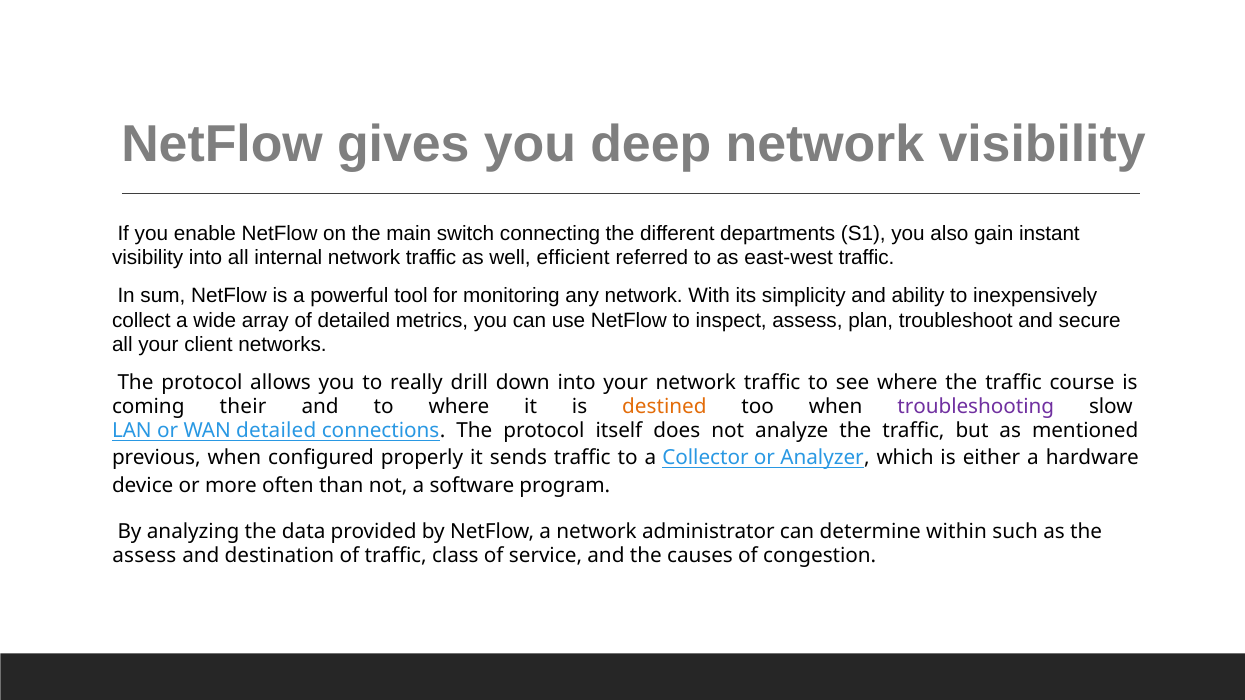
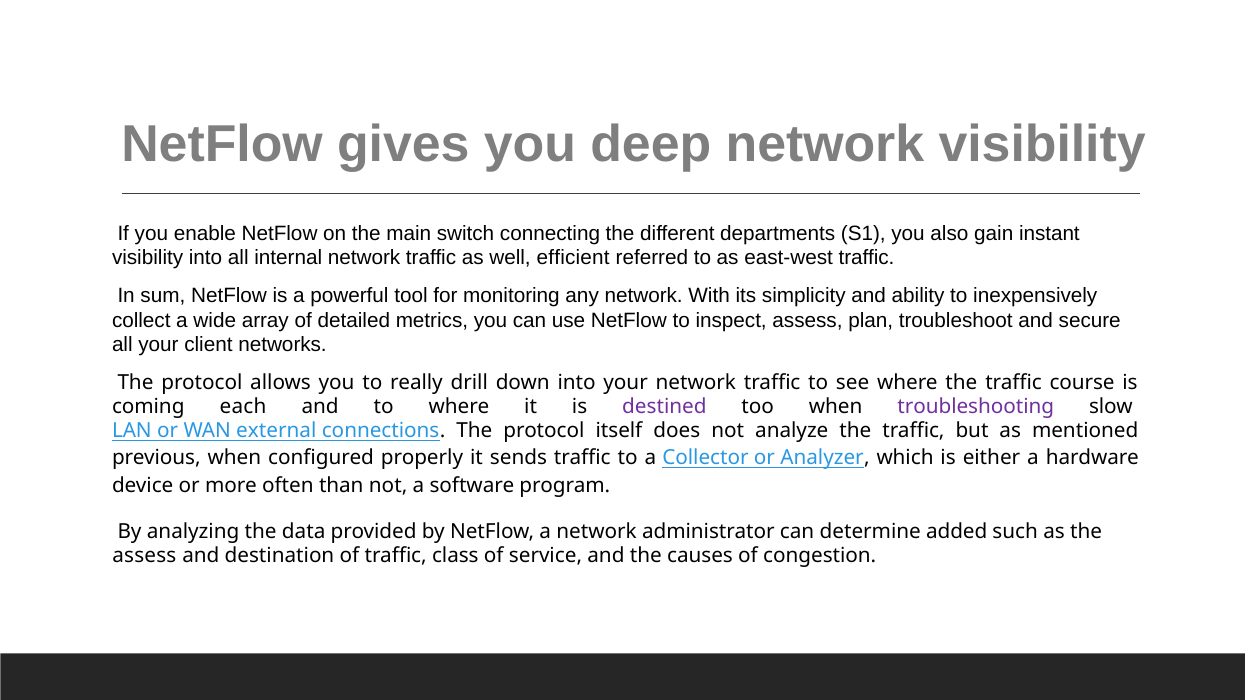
their: their -> each
destined colour: orange -> purple
WAN detailed: detailed -> external
within: within -> added
